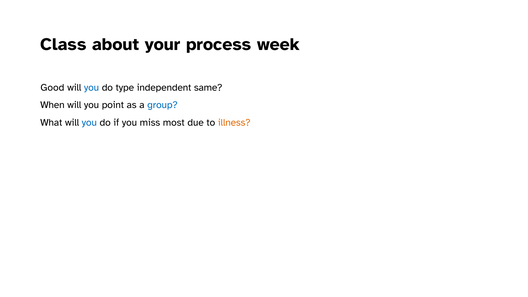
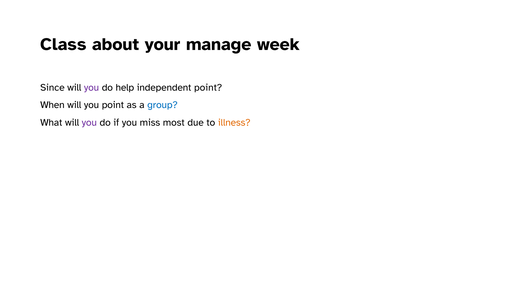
process: process -> manage
Good: Good -> Since
you at (92, 88) colour: blue -> purple
type: type -> help
independent same: same -> point
you at (89, 122) colour: blue -> purple
